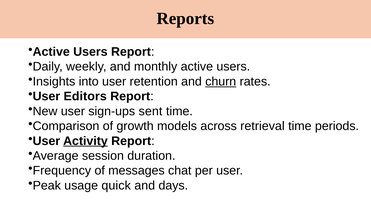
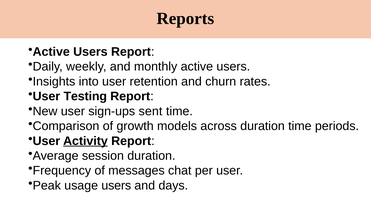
churn underline: present -> none
Editors: Editors -> Testing
across retrieval: retrieval -> duration
usage quick: quick -> users
